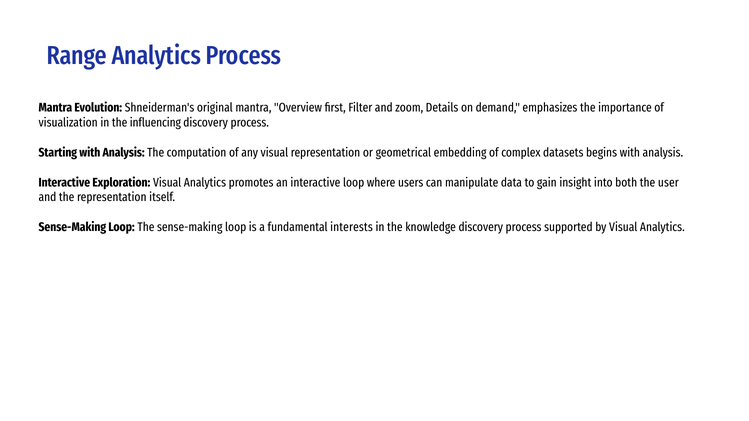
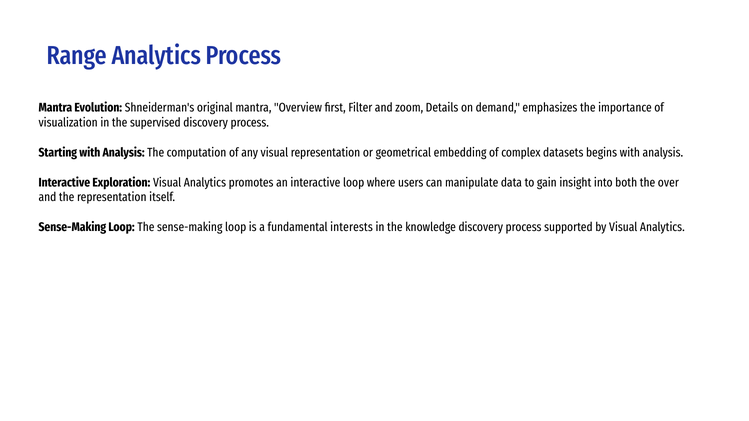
influencing: influencing -> supervised
user: user -> over
